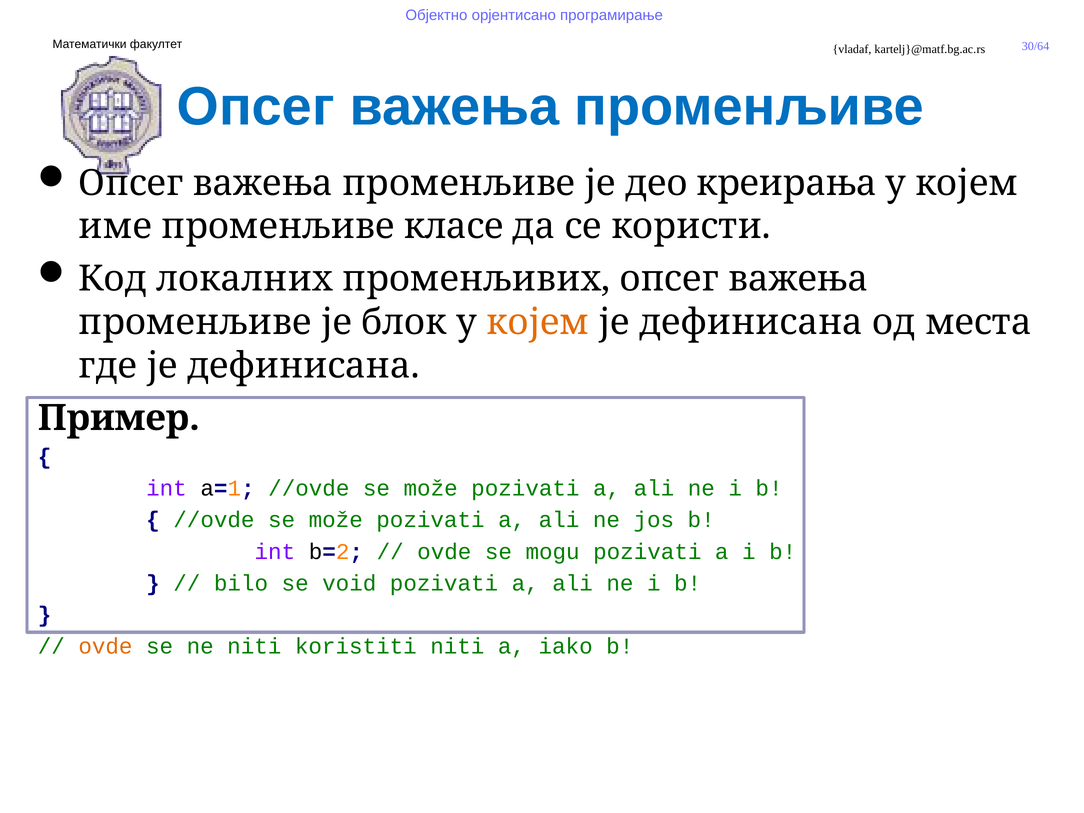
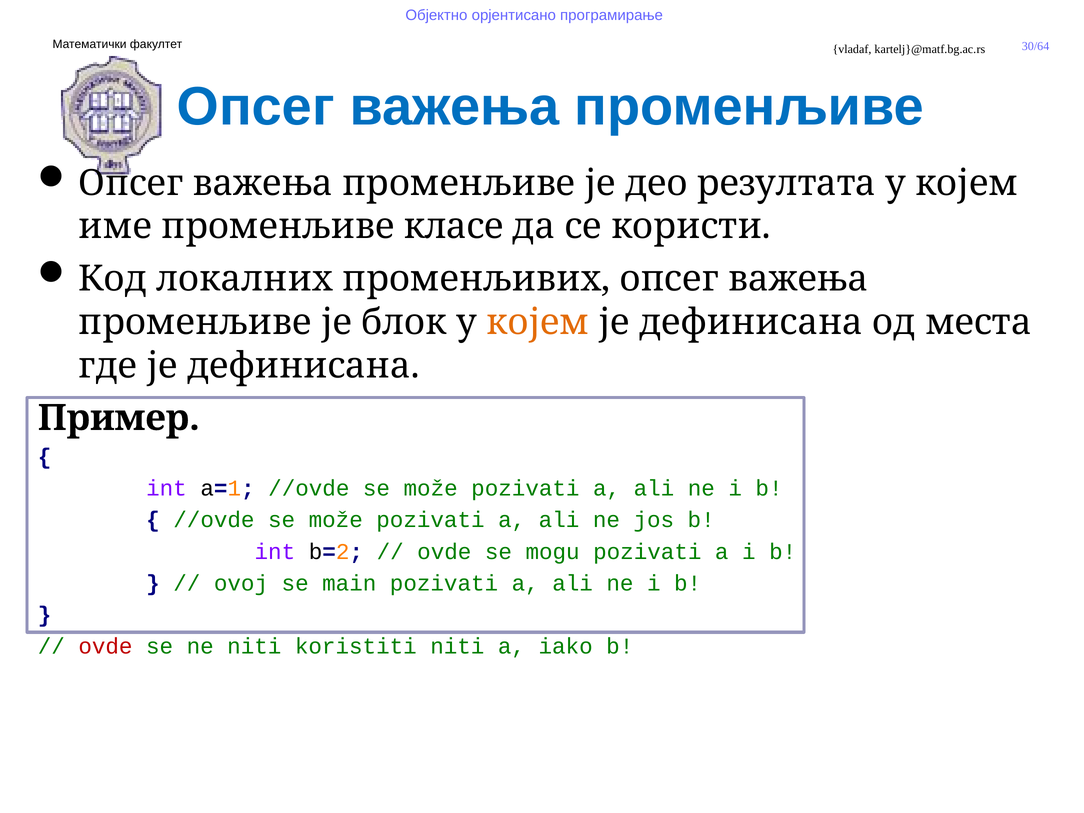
креирања: креирања -> резултата
bilo: bilo -> ovoj
void: void -> main
ovde at (105, 647) colour: orange -> red
